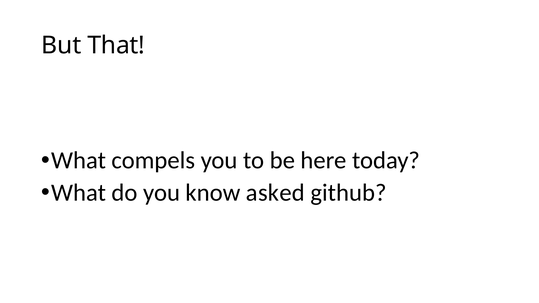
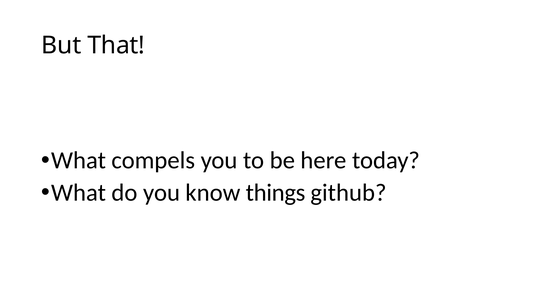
asked: asked -> things
